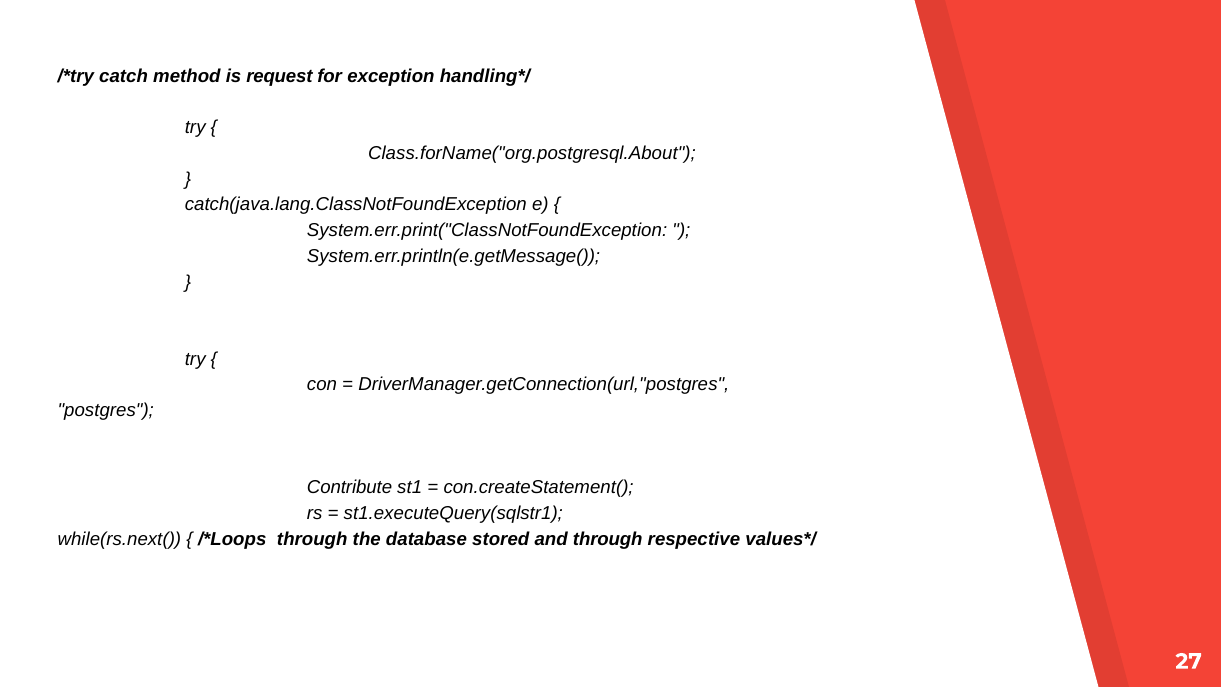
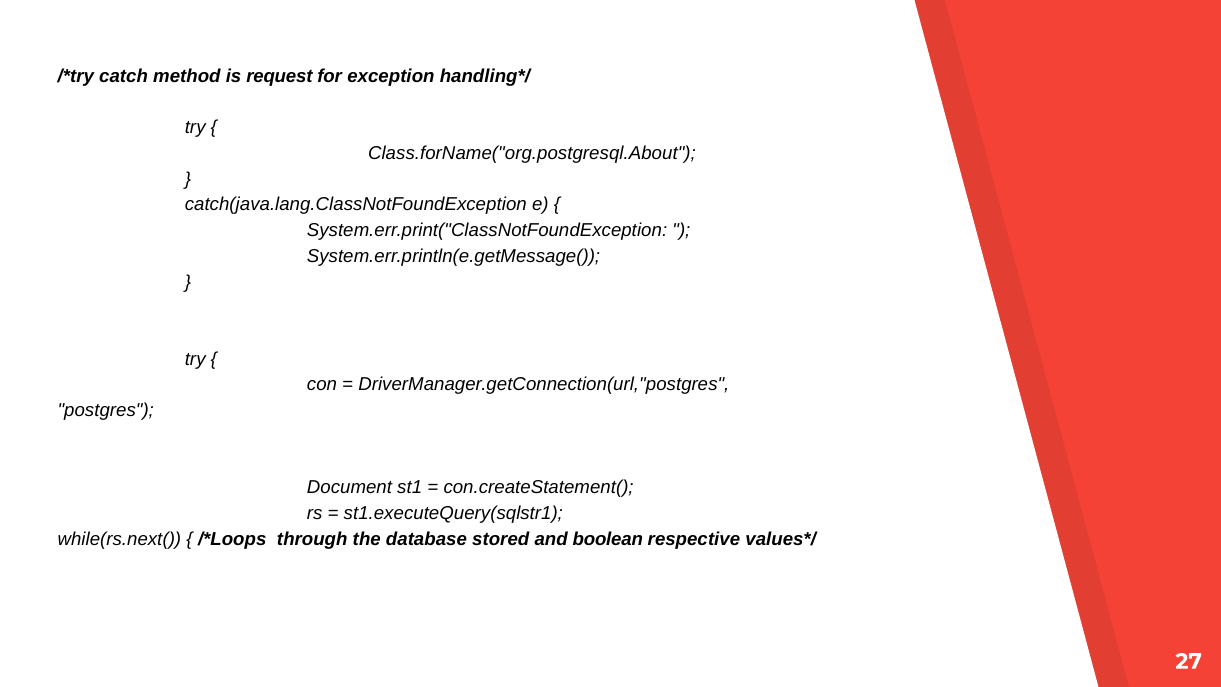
Contribute: Contribute -> Document
and through: through -> boolean
